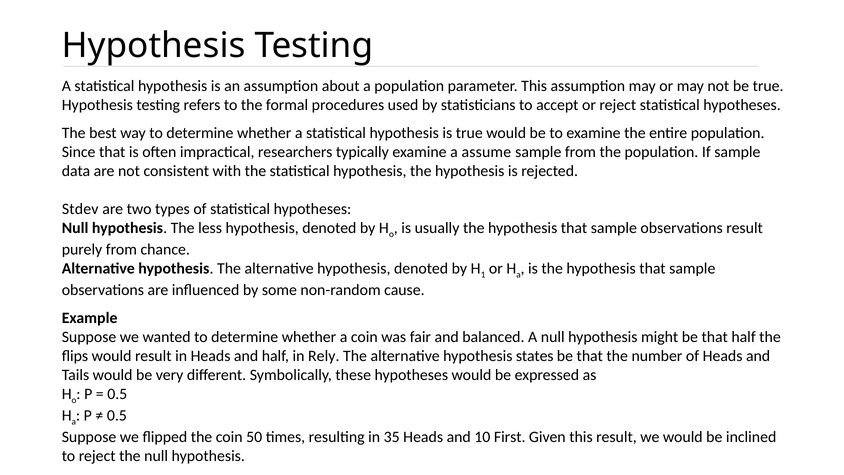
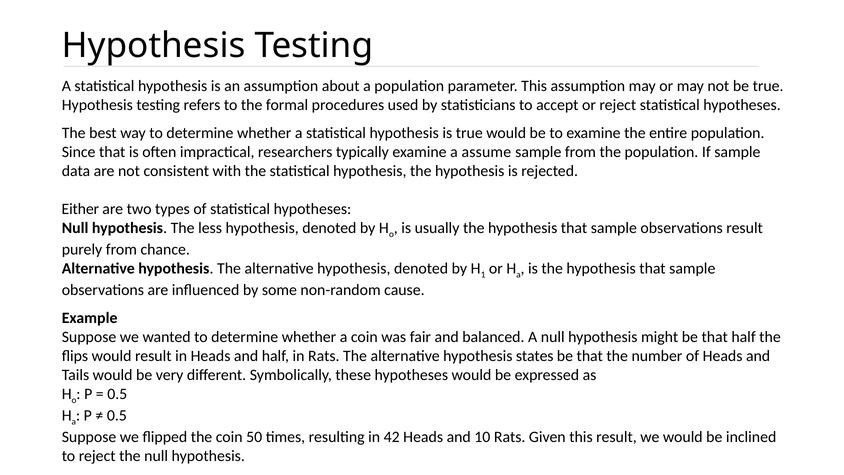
Stdev: Stdev -> Either
in Rely: Rely -> Rats
35: 35 -> 42
10 First: First -> Rats
